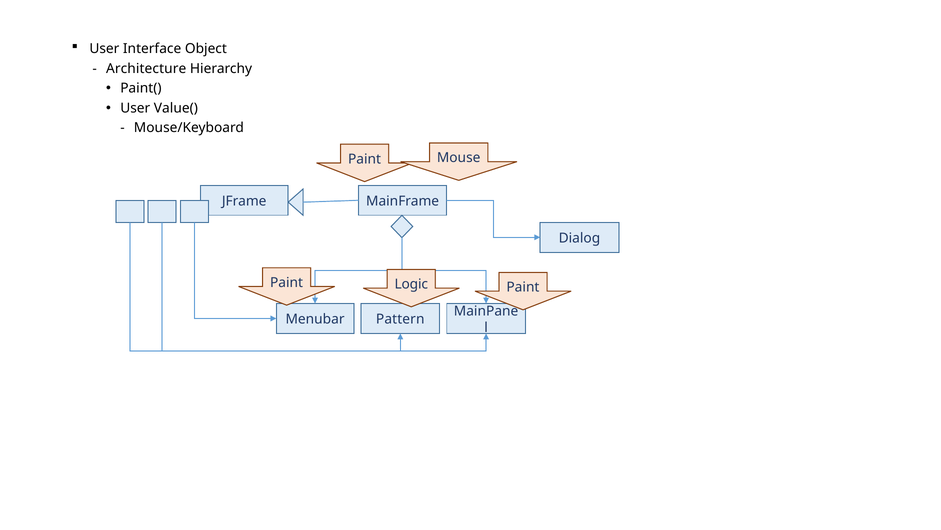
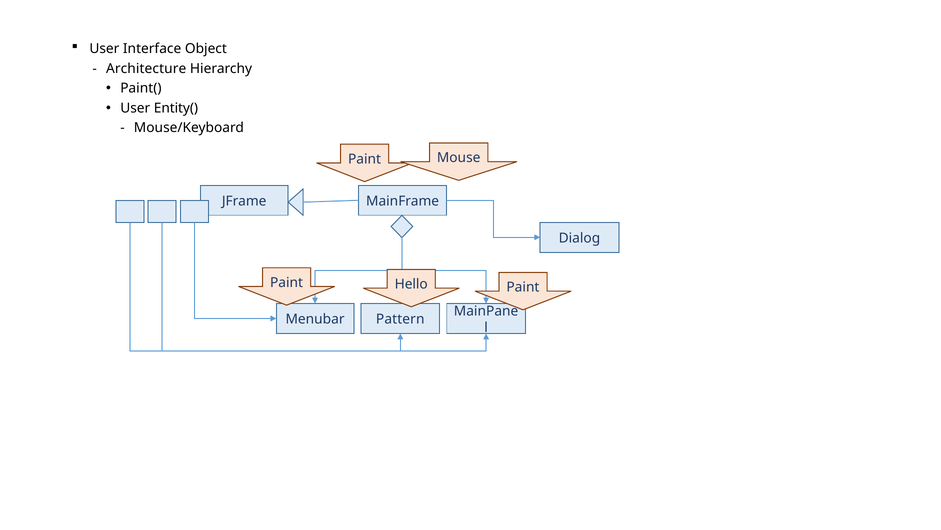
Value(: Value( -> Entity(
Logic: Logic -> Hello
